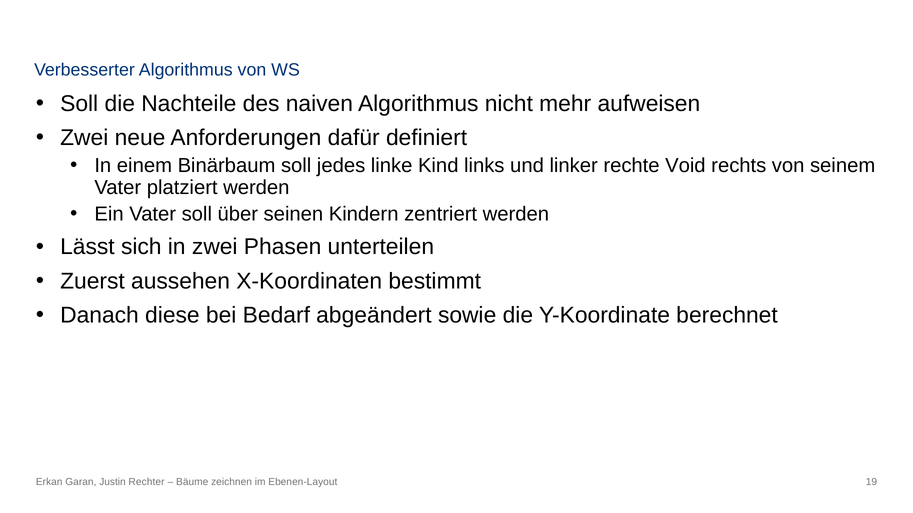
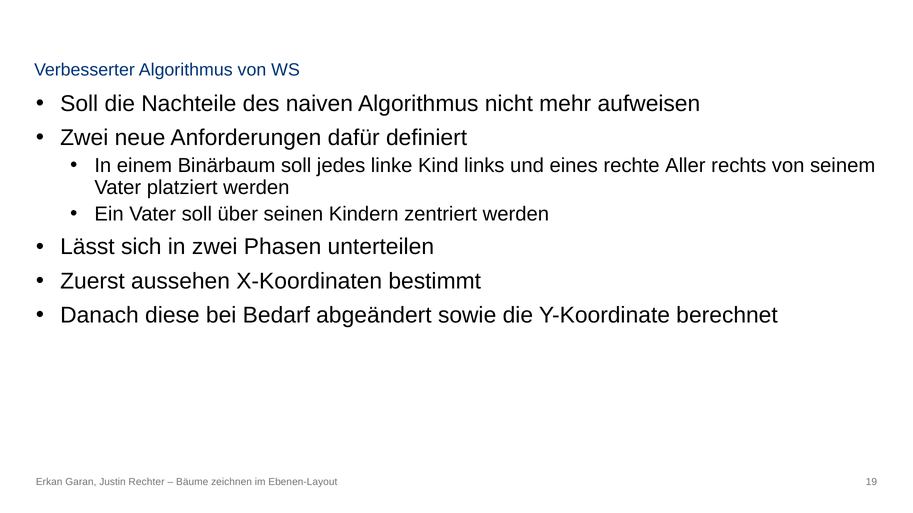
linker: linker -> eines
Void: Void -> Aller
